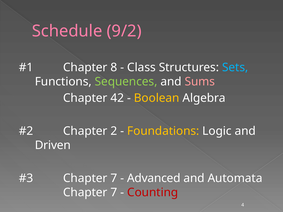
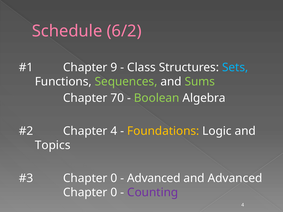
9/2: 9/2 -> 6/2
8: 8 -> 9
Sums colour: pink -> light green
42: 42 -> 70
Boolean colour: yellow -> light green
Chapter 2: 2 -> 4
Driven: Driven -> Topics
7 at (114, 178): 7 -> 0
and Automata: Automata -> Advanced
7 at (114, 193): 7 -> 0
Counting colour: red -> purple
